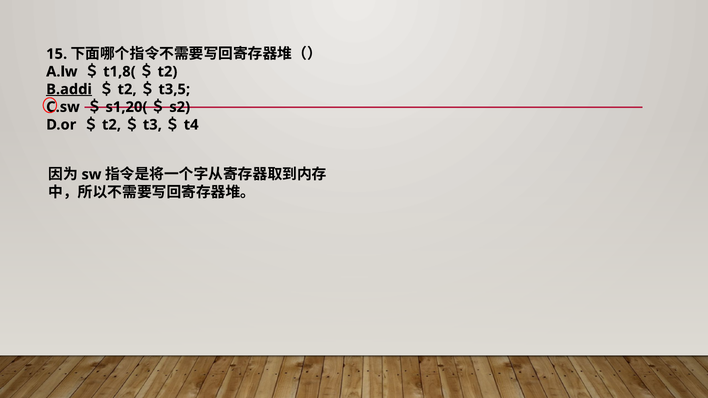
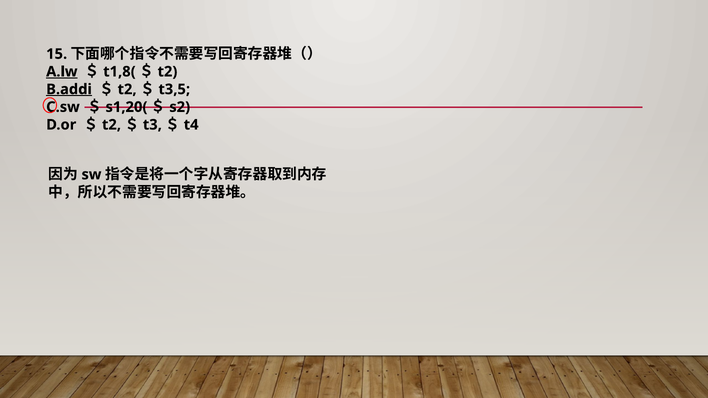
A.lw underline: none -> present
